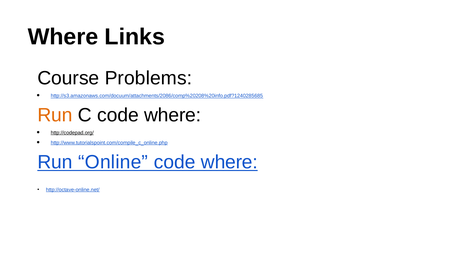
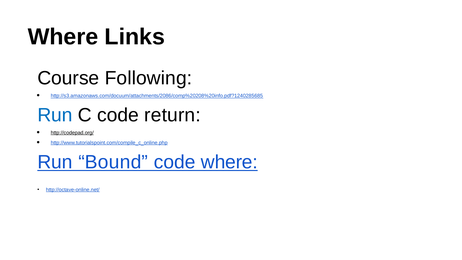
Problems: Problems -> Following
Run at (55, 115) colour: orange -> blue
C code where: where -> return
Online: Online -> Bound
